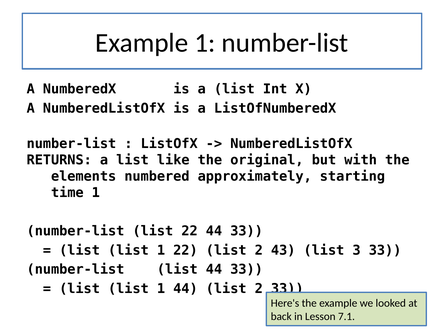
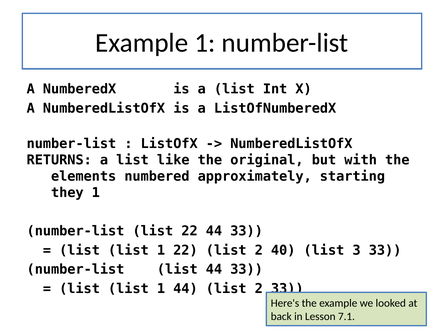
time: time -> they
43: 43 -> 40
